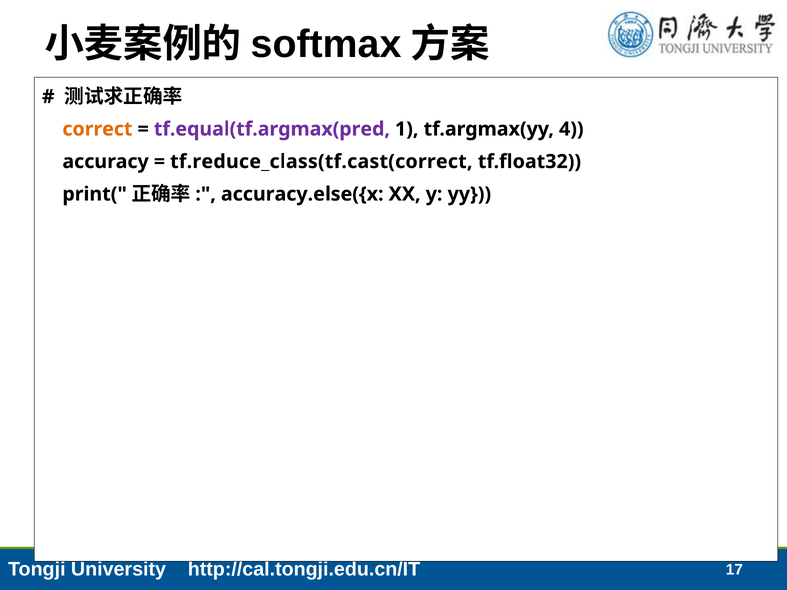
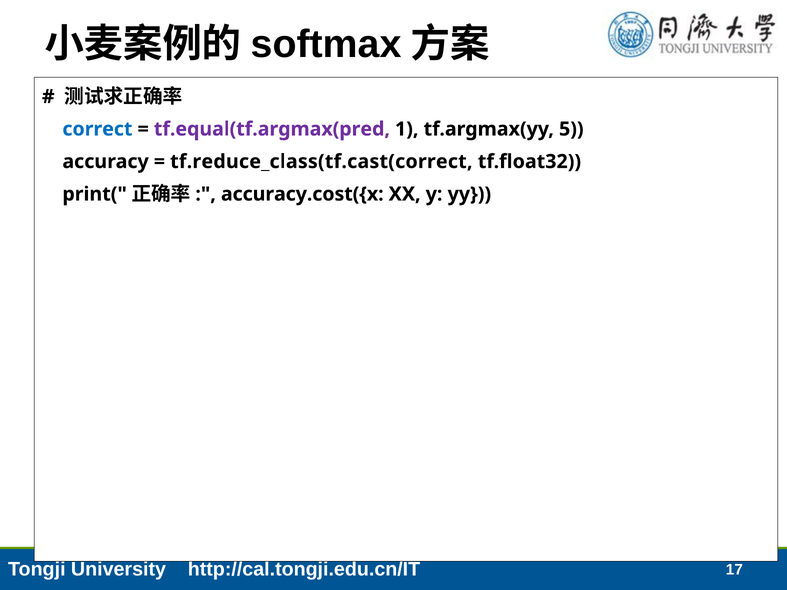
correct colour: orange -> blue
4: 4 -> 5
accuracy.else({x: accuracy.else({x -> accuracy.cost({x
